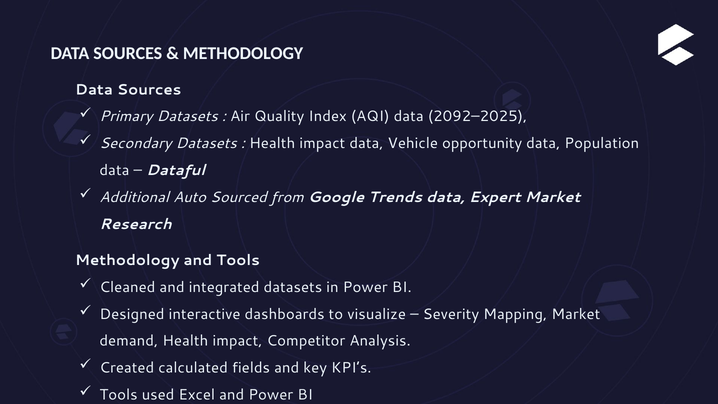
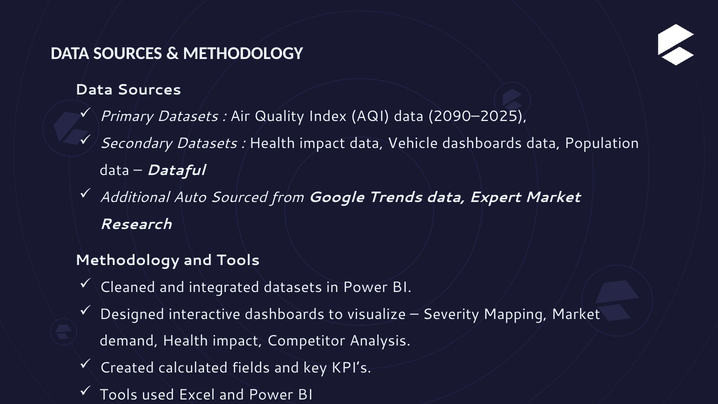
2092–2025: 2092–2025 -> 2090–2025
Vehicle opportunity: opportunity -> dashboards
